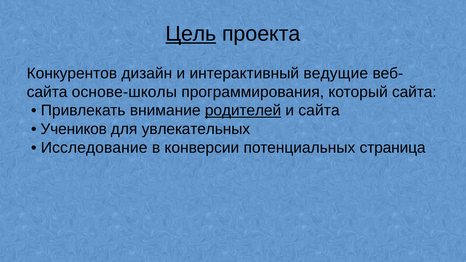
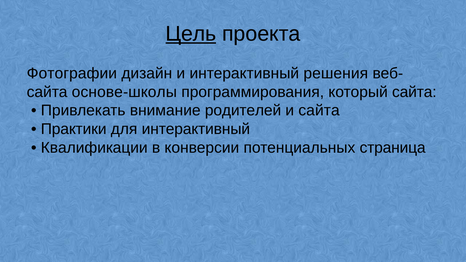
Конкурентов: Конкурентов -> Фотографии
ведущие: ведущие -> решения
родителей underline: present -> none
Учеников: Учеников -> Практики
для увлекательных: увлекательных -> интерактивный
Исследование: Исследование -> Квалификации
